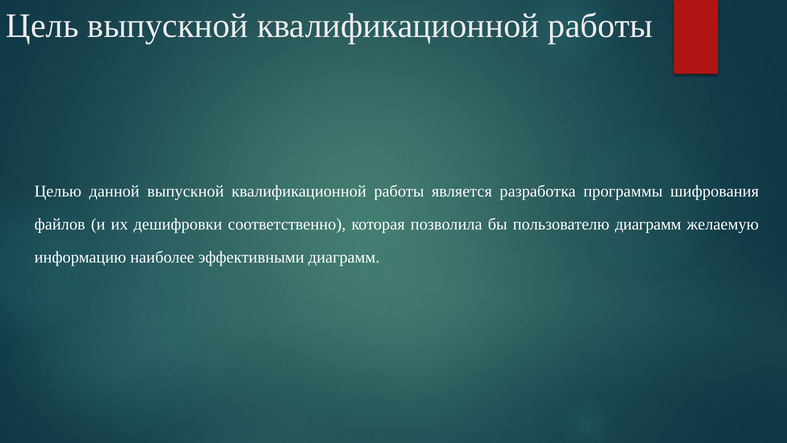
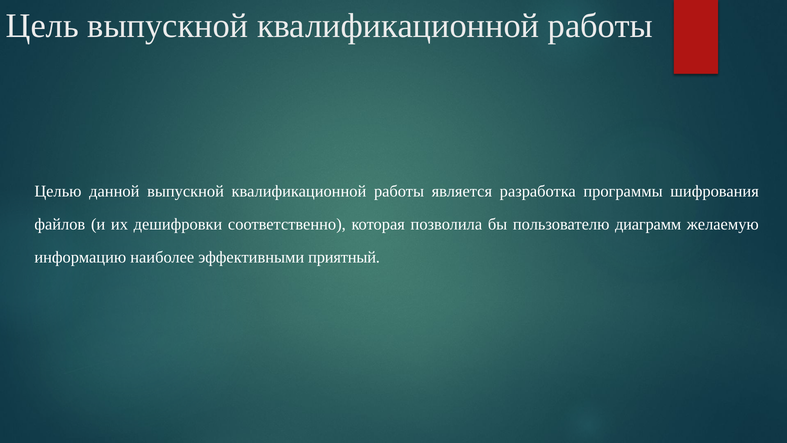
эффективными диаграмм: диаграмм -> приятный
